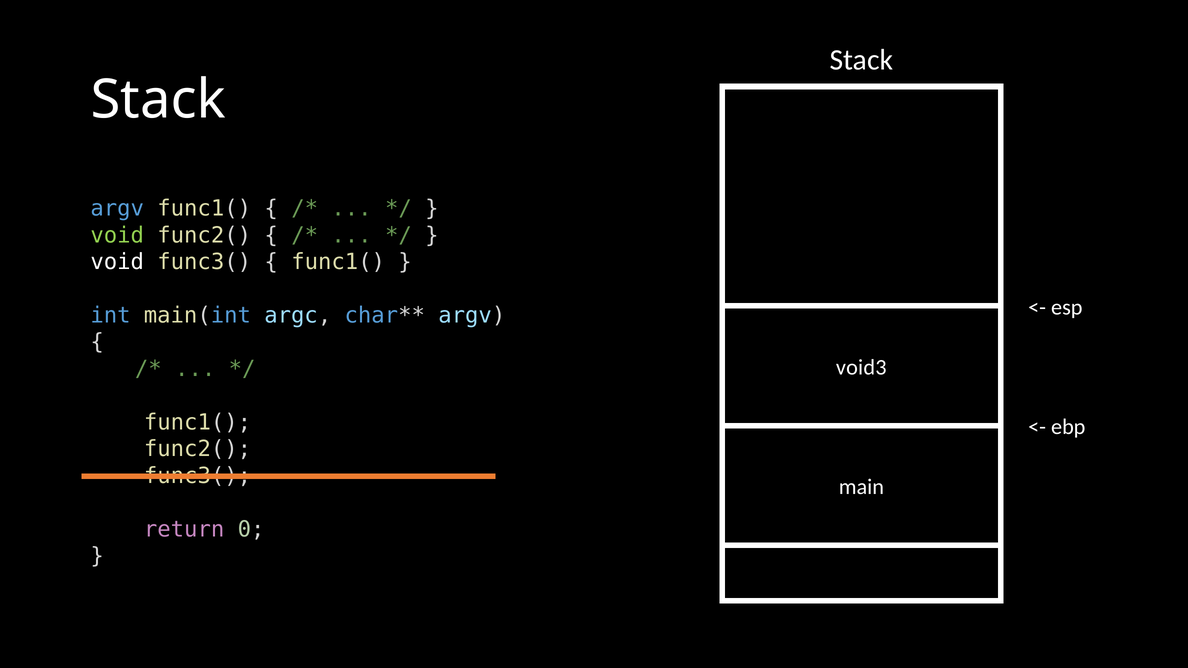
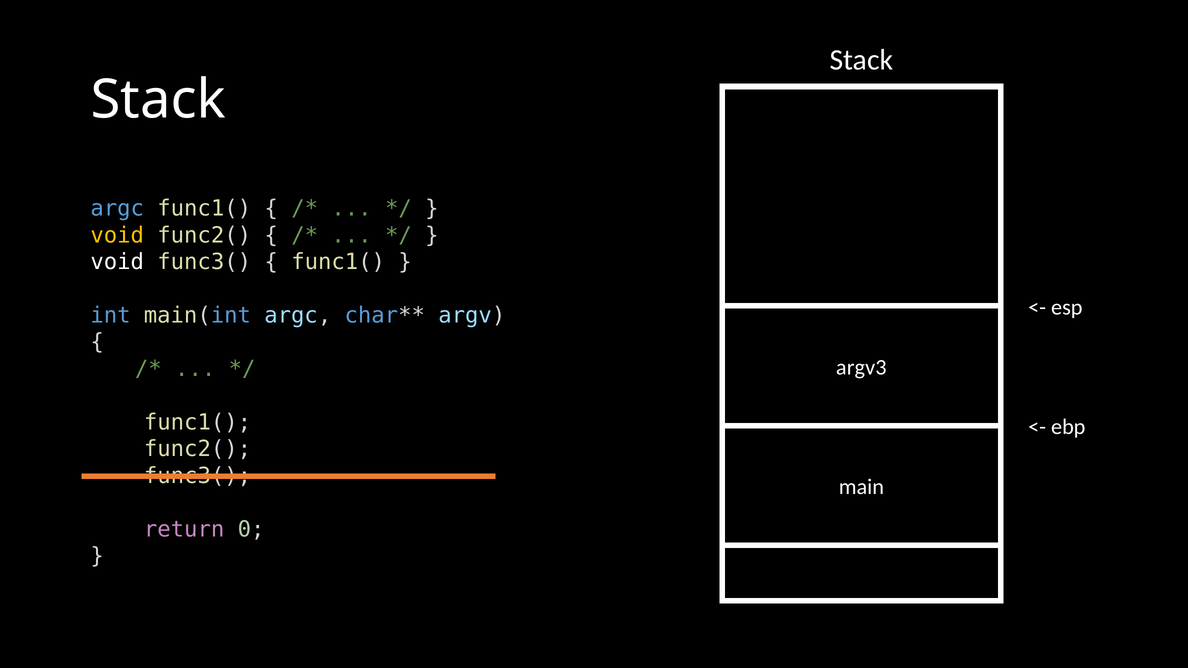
argv at (117, 209): argv -> argc
void at (117, 235) colour: light green -> yellow
void3: void3 -> argv3
